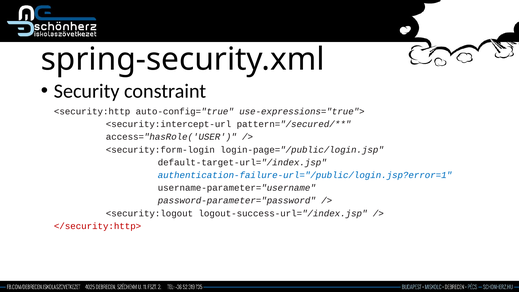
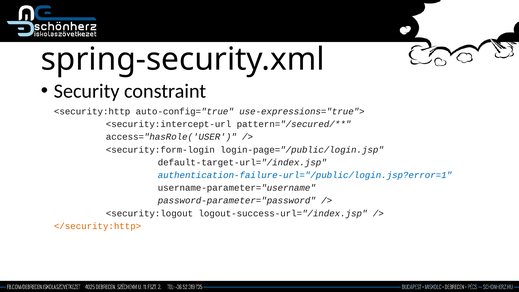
</security:http> colour: red -> orange
